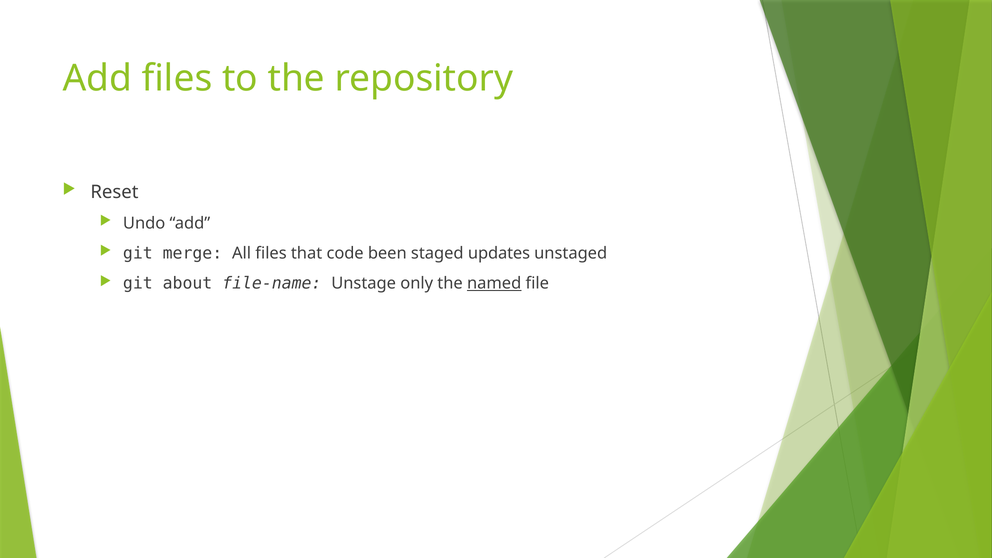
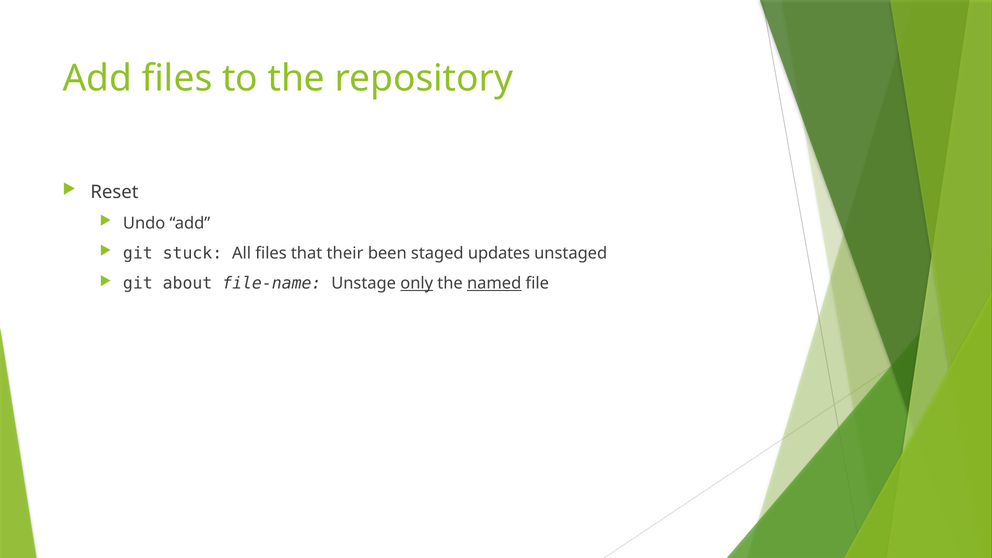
merge: merge -> stuck
code: code -> their
only underline: none -> present
